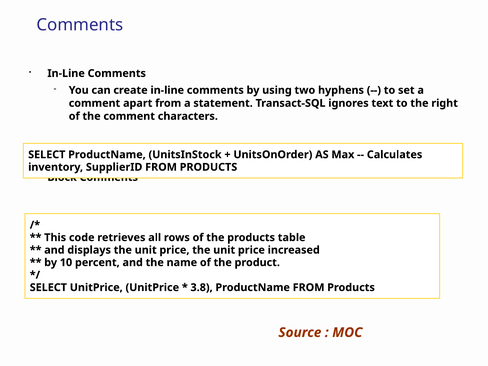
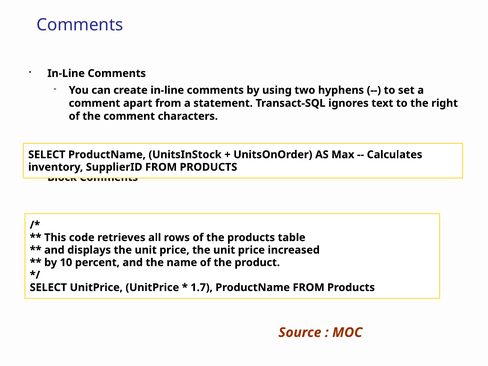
3.8: 3.8 -> 1.7
